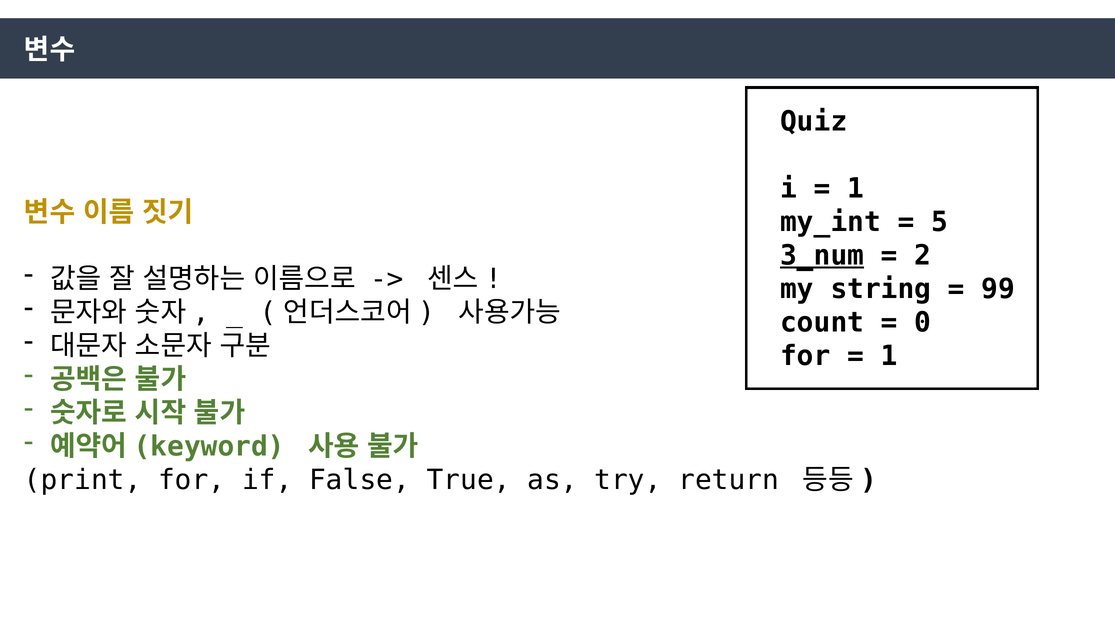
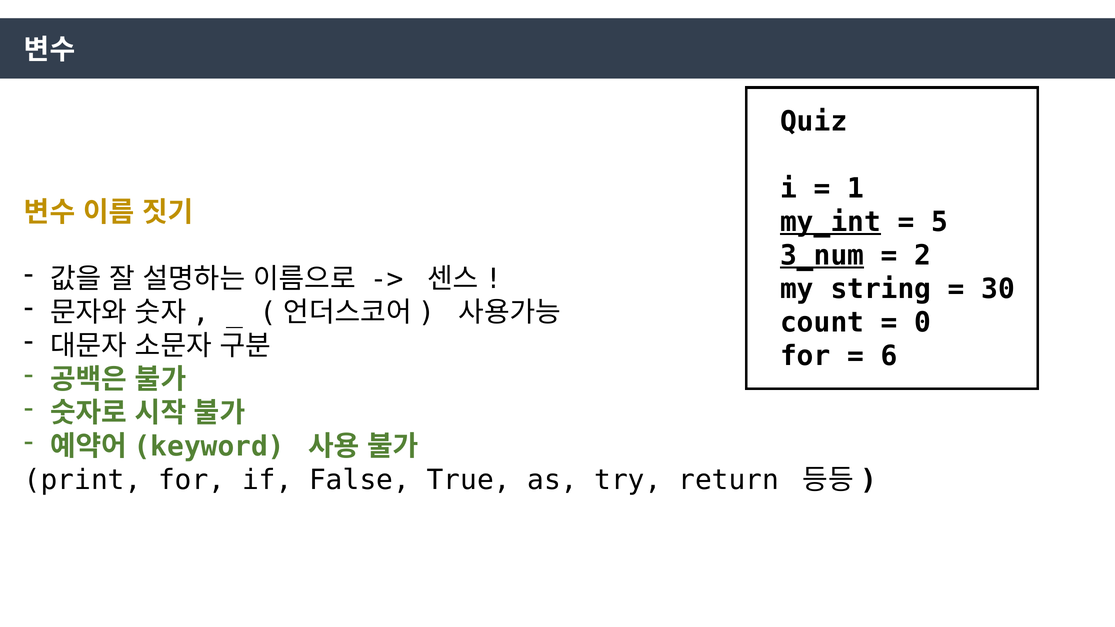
my_int underline: none -> present
99: 99 -> 30
1 at (889, 356): 1 -> 6
